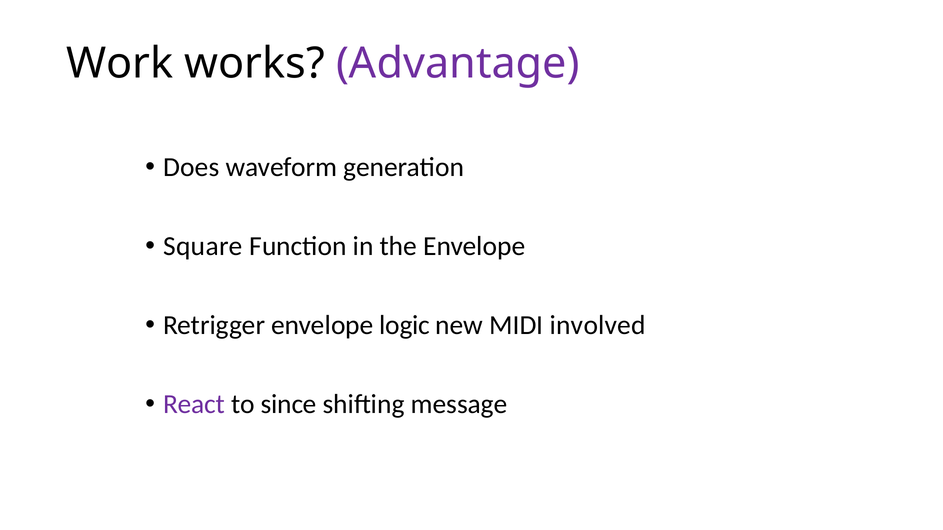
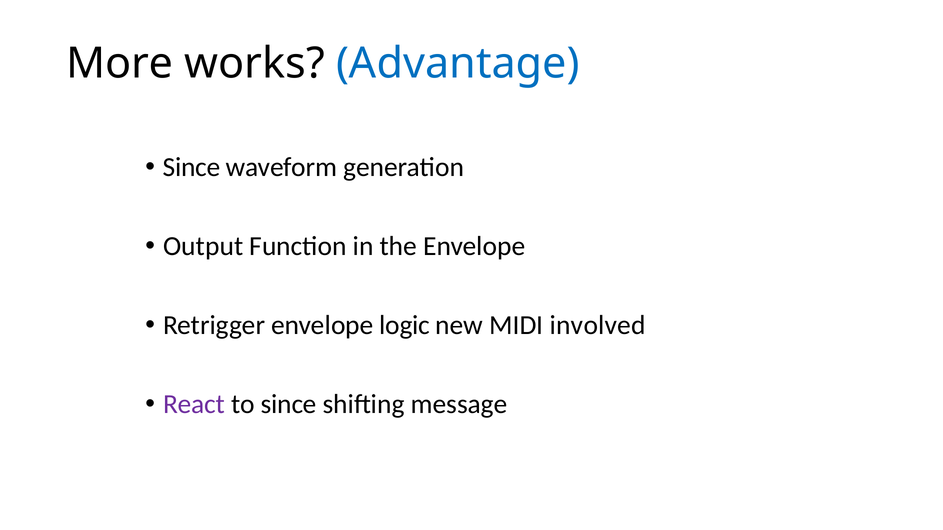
Work: Work -> More
Advantage colour: purple -> blue
Does at (191, 167): Does -> Since
Square: Square -> Output
